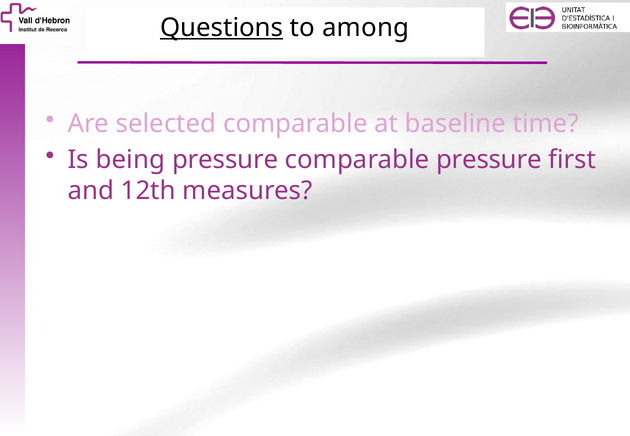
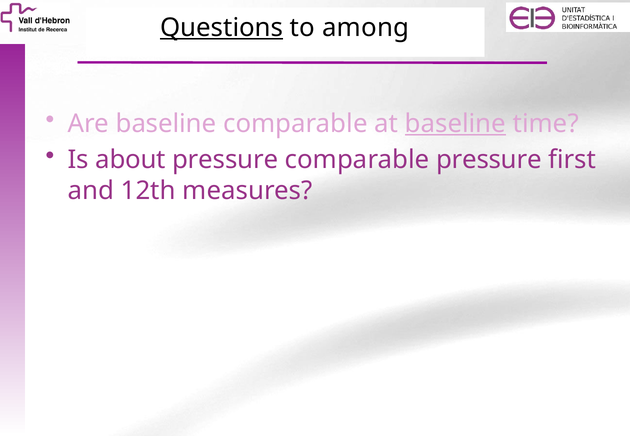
Are selected: selected -> baseline
baseline at (455, 124) underline: none -> present
being: being -> about
